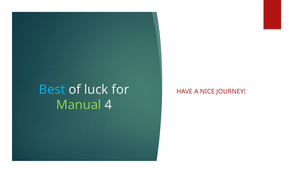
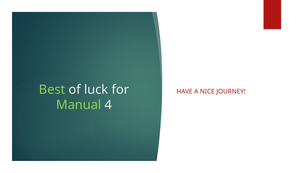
Best colour: light blue -> light green
